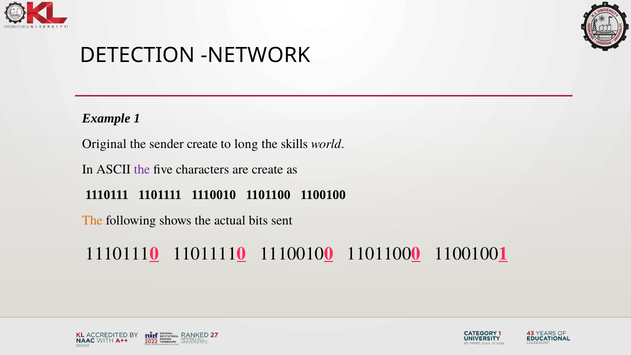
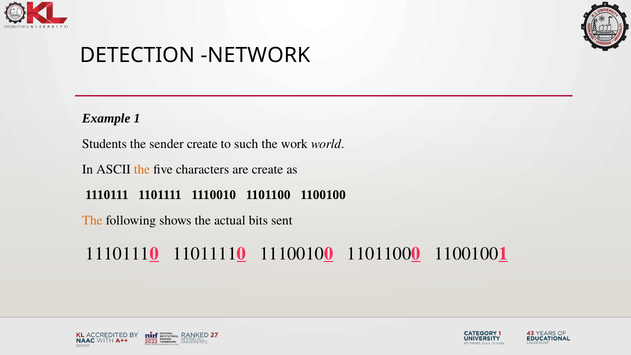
Original: Original -> Students
long: long -> such
skills: skills -> work
the at (142, 170) colour: purple -> orange
